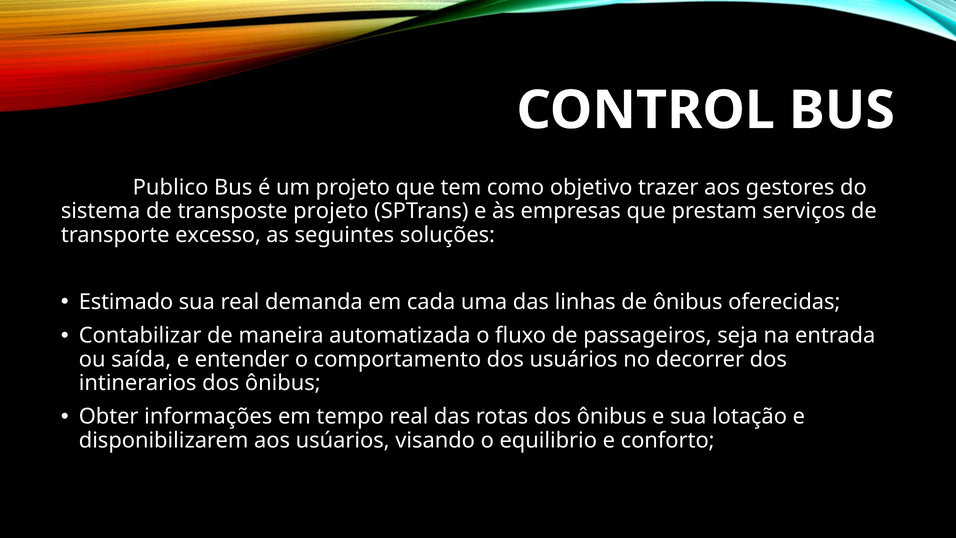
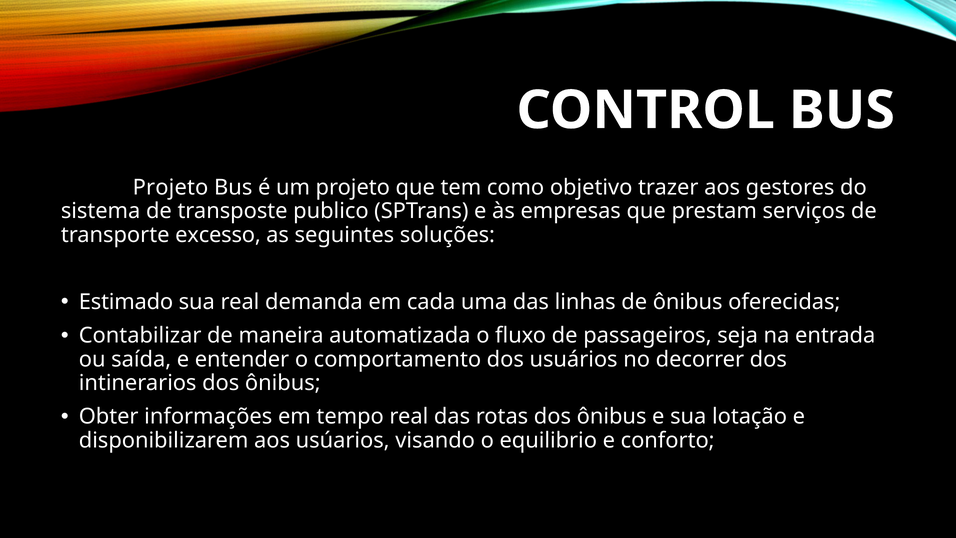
Publico at (171, 187): Publico -> Projeto
transposte projeto: projeto -> publico
